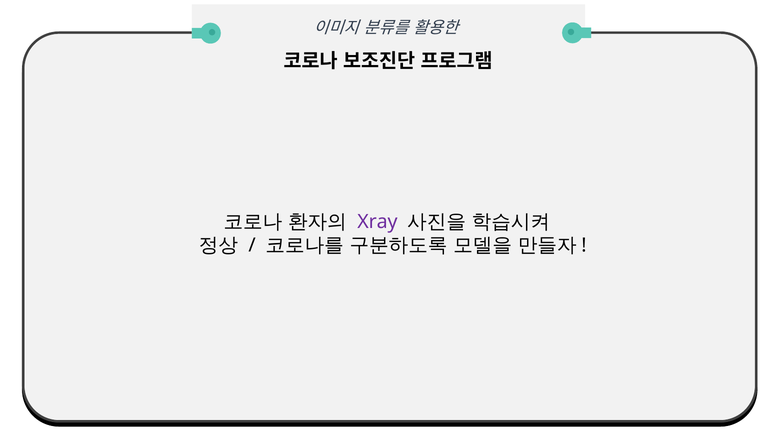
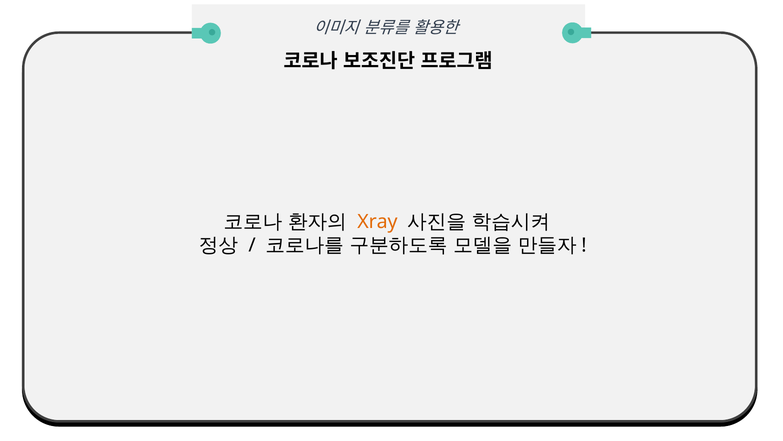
Xray colour: purple -> orange
